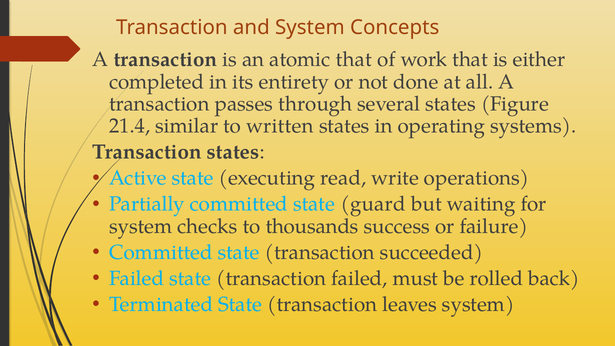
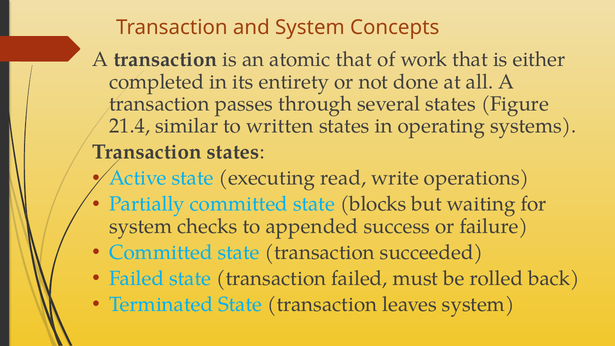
guard: guard -> blocks
thousands: thousands -> appended
